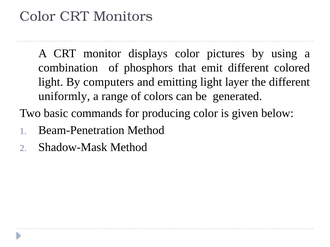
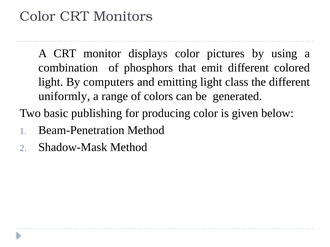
layer: layer -> class
commands: commands -> publishing
